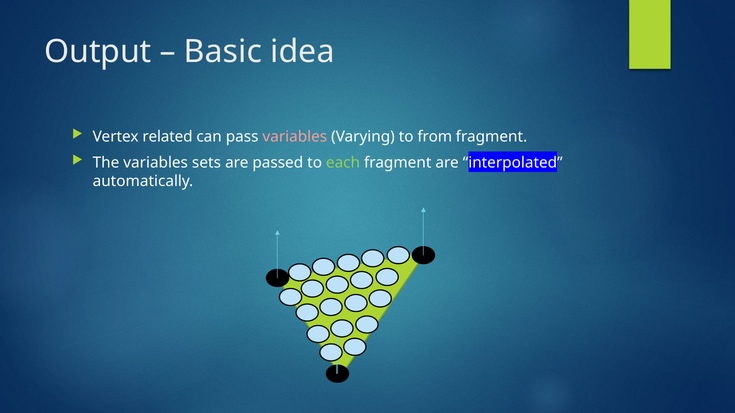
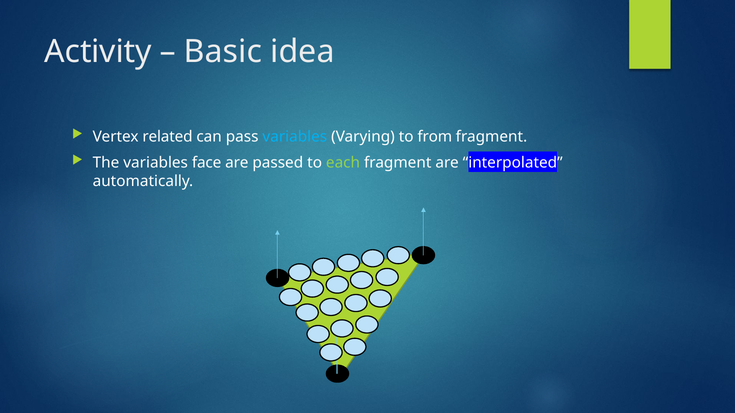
Output: Output -> Activity
variables at (295, 137) colour: pink -> light blue
sets: sets -> face
